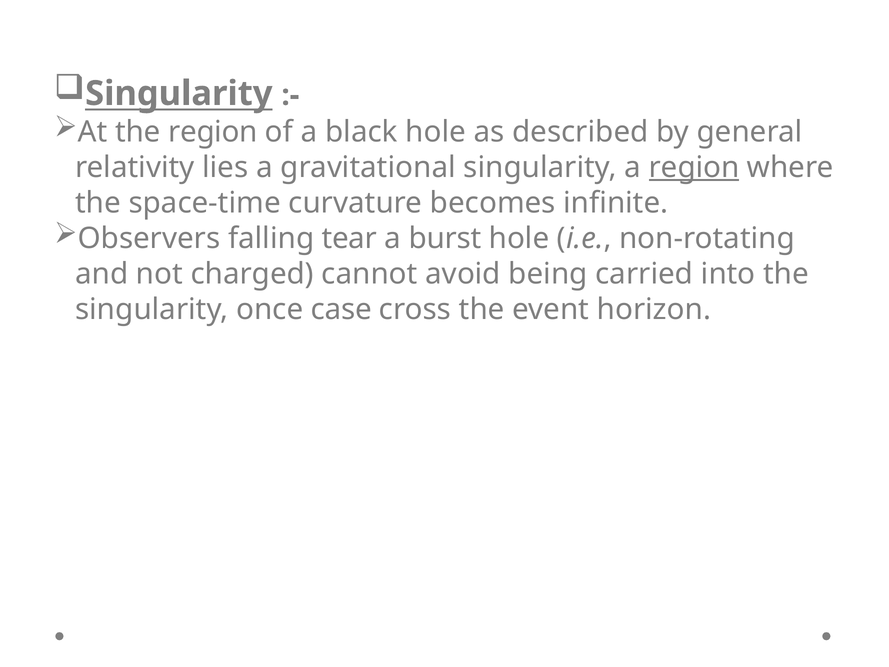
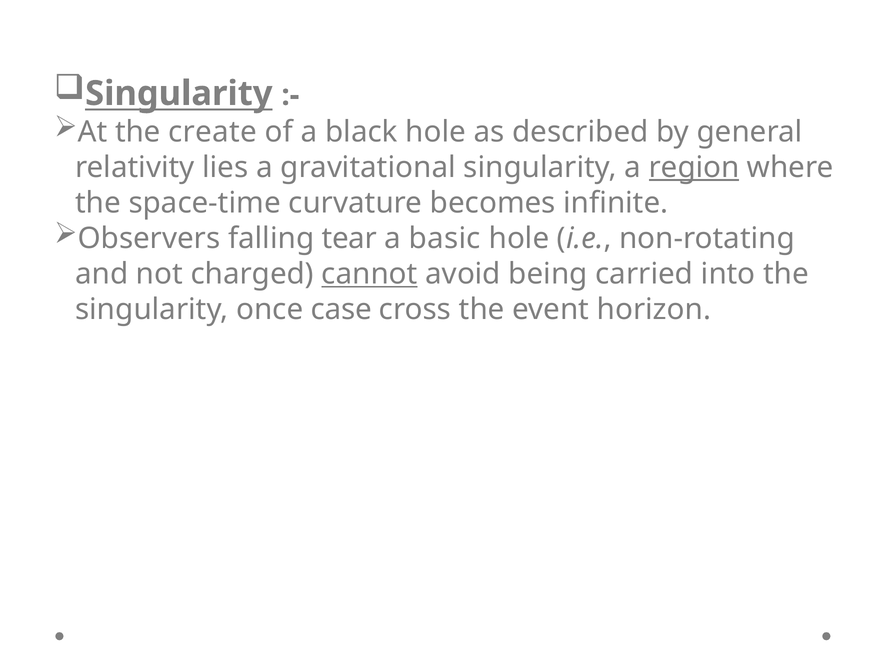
the region: region -> create
burst: burst -> basic
cannot underline: none -> present
